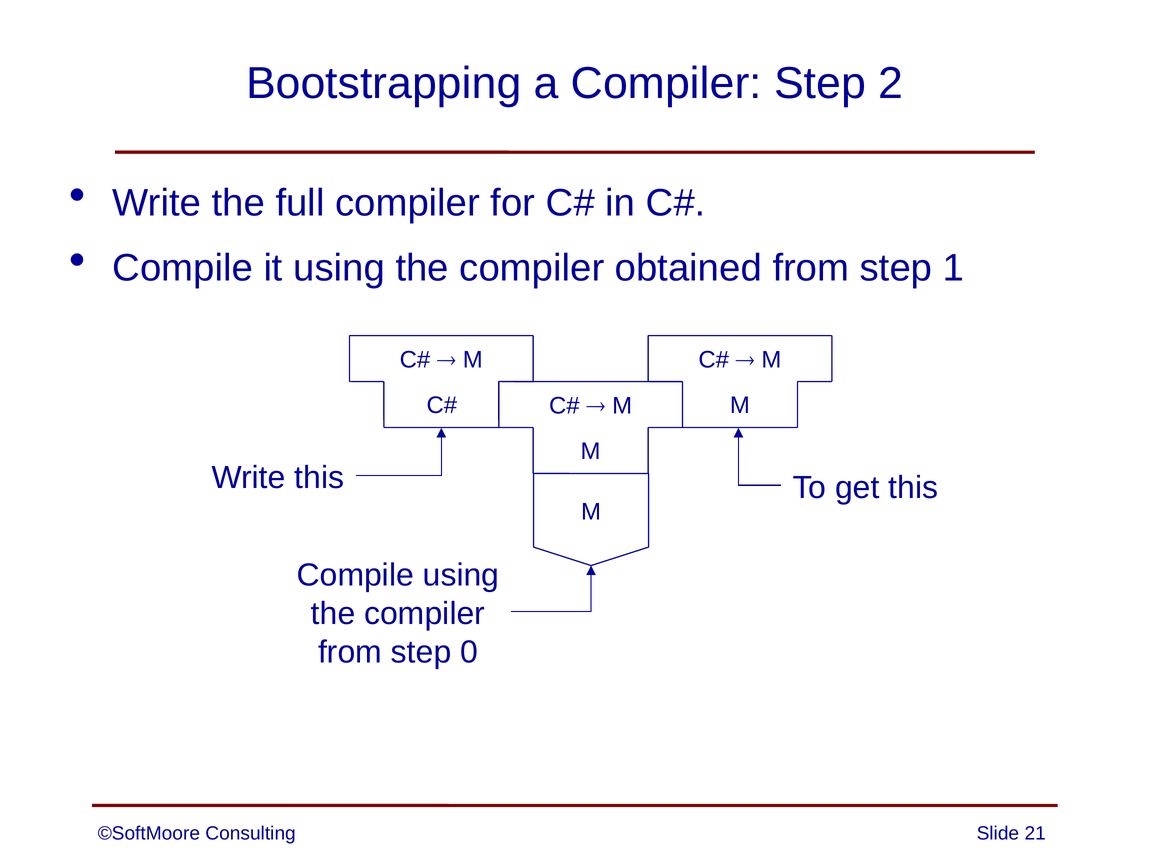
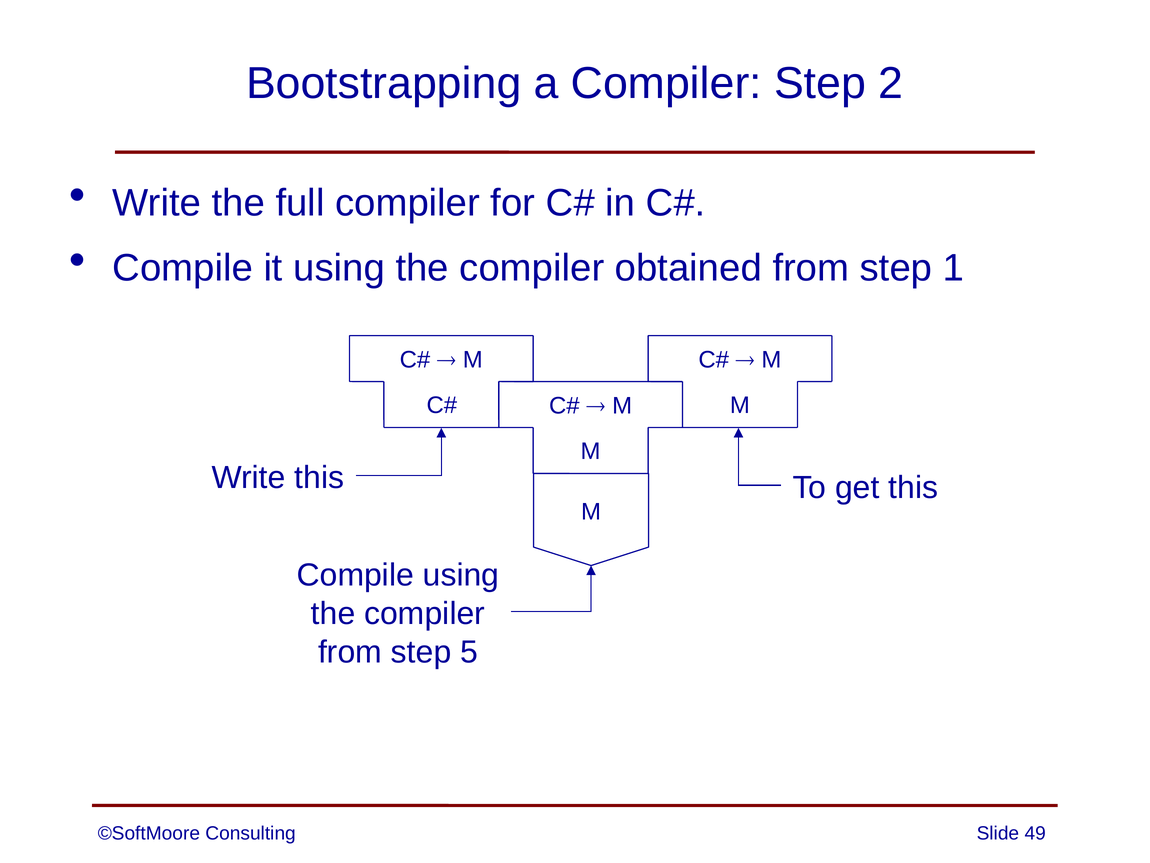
0: 0 -> 5
21: 21 -> 49
